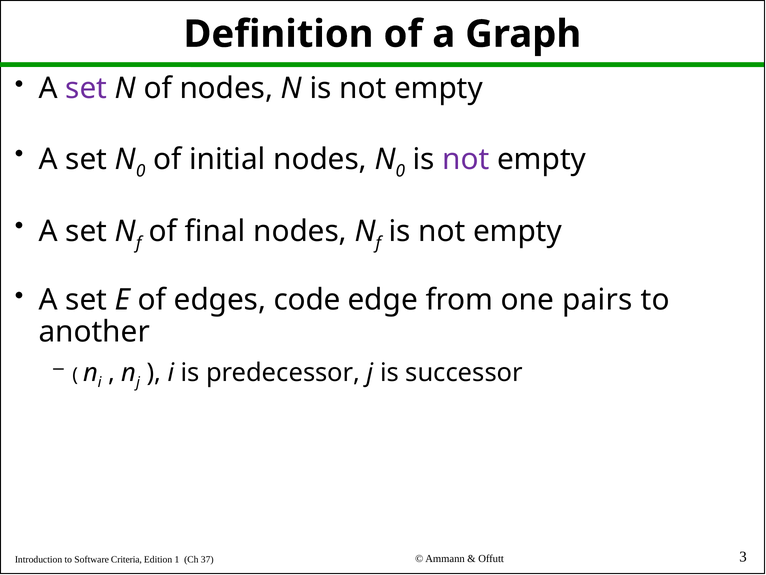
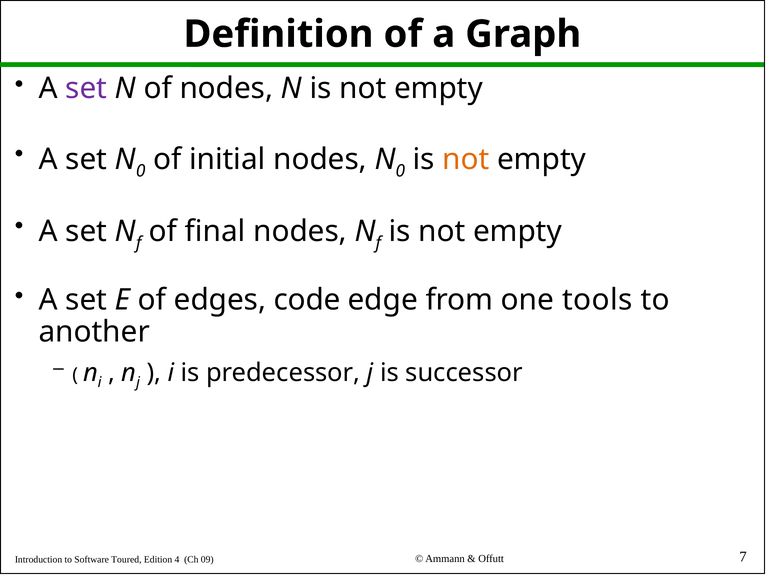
not at (466, 159) colour: purple -> orange
pairs: pairs -> tools
Criteria: Criteria -> Toured
1: 1 -> 4
37: 37 -> 09
3: 3 -> 7
